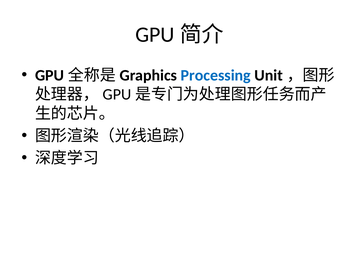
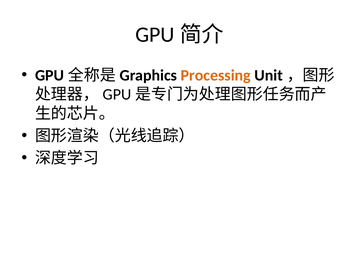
Processing colour: blue -> orange
